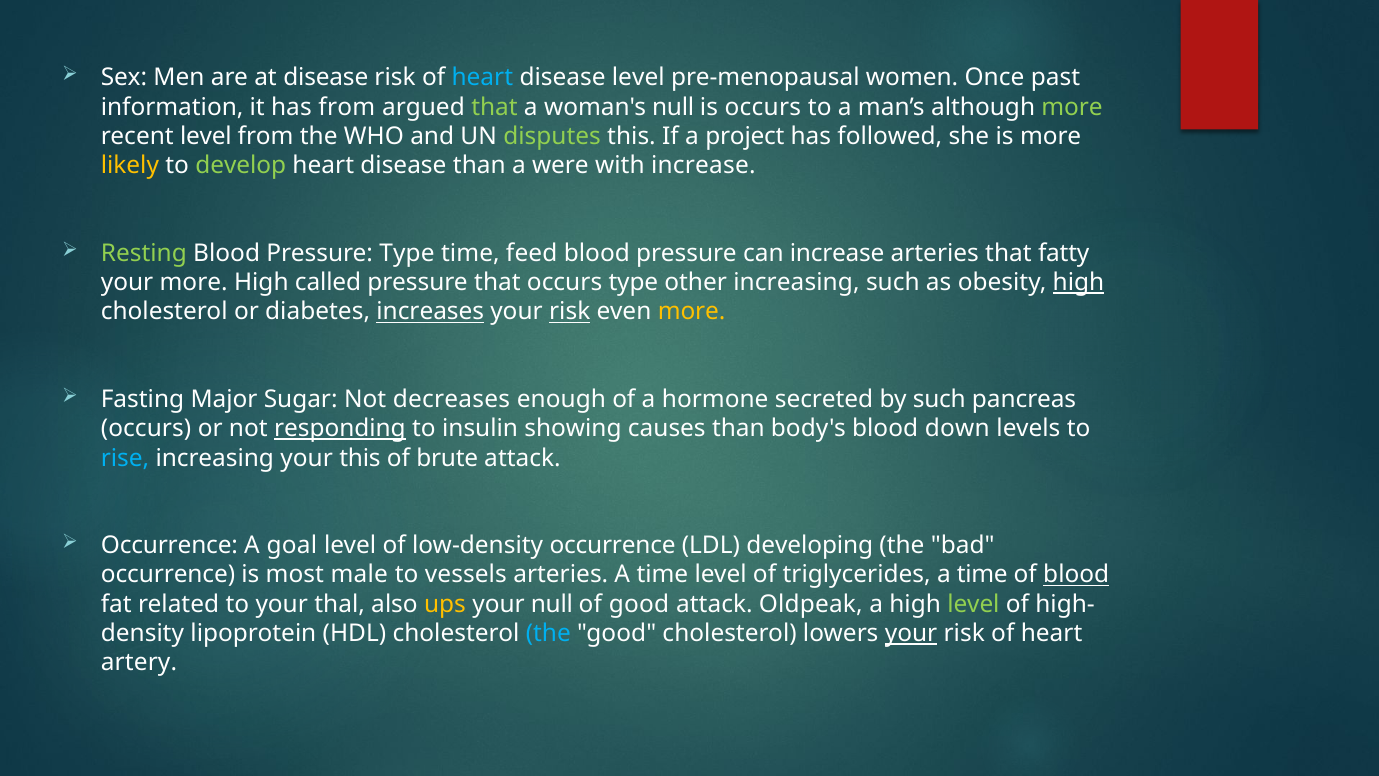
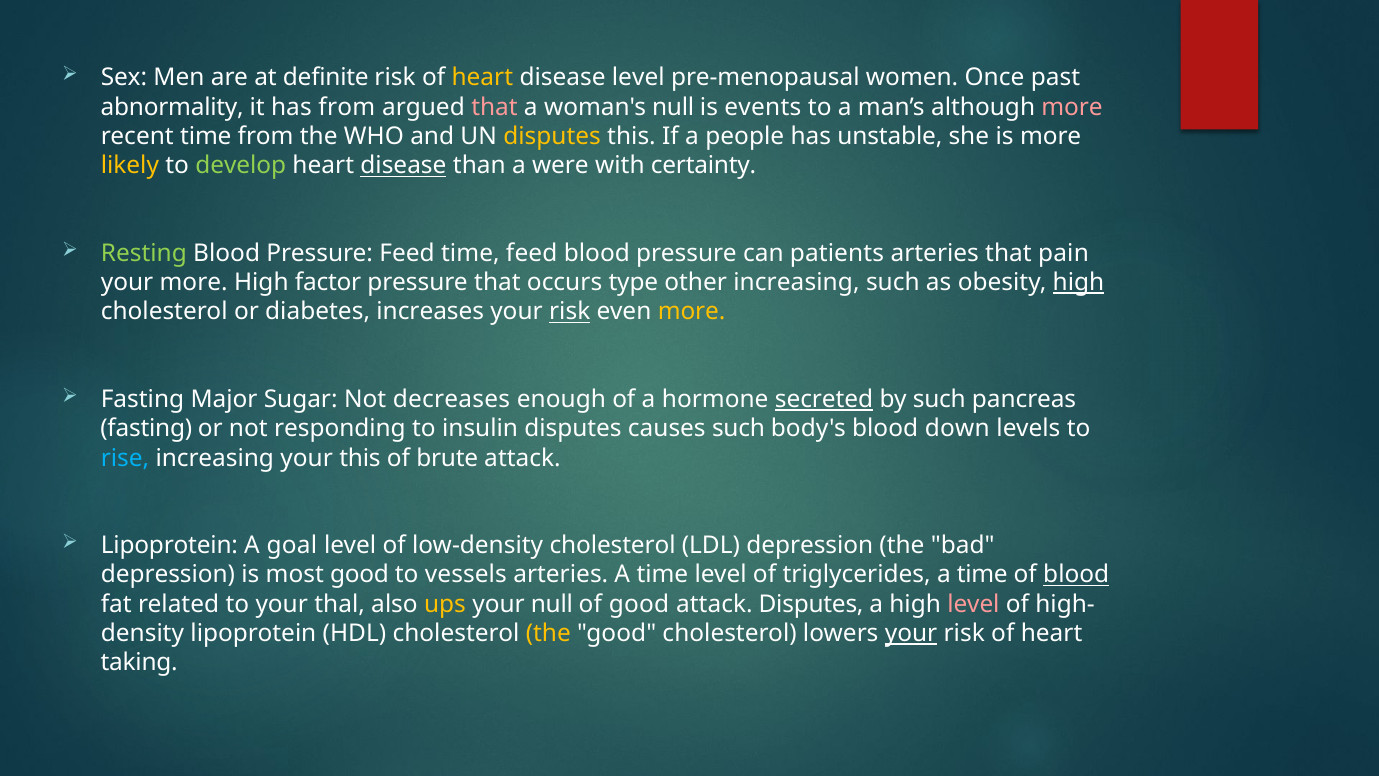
at disease: disease -> definite
heart at (482, 78) colour: light blue -> yellow
information: information -> abnormality
that at (494, 107) colour: light green -> pink
is occurs: occurs -> events
more at (1072, 107) colour: light green -> pink
recent level: level -> time
disputes at (552, 136) colour: light green -> yellow
project: project -> people
followed: followed -> unstable
disease at (403, 166) underline: none -> present
with increase: increase -> certainty
Pressure Type: Type -> Feed
can increase: increase -> patients
fatty: fatty -> pain
called: called -> factor
increases underline: present -> none
secreted underline: none -> present
occurs at (146, 428): occurs -> fasting
responding underline: present -> none
insulin showing: showing -> disputes
causes than: than -> such
Occurrence at (169, 545): Occurrence -> Lipoprotein
low-density occurrence: occurrence -> cholesterol
LDL developing: developing -> depression
occurrence at (168, 574): occurrence -> depression
most male: male -> good
attack Oldpeak: Oldpeak -> Disputes
level at (973, 604) colour: light green -> pink
the at (548, 633) colour: light blue -> yellow
artery: artery -> taking
